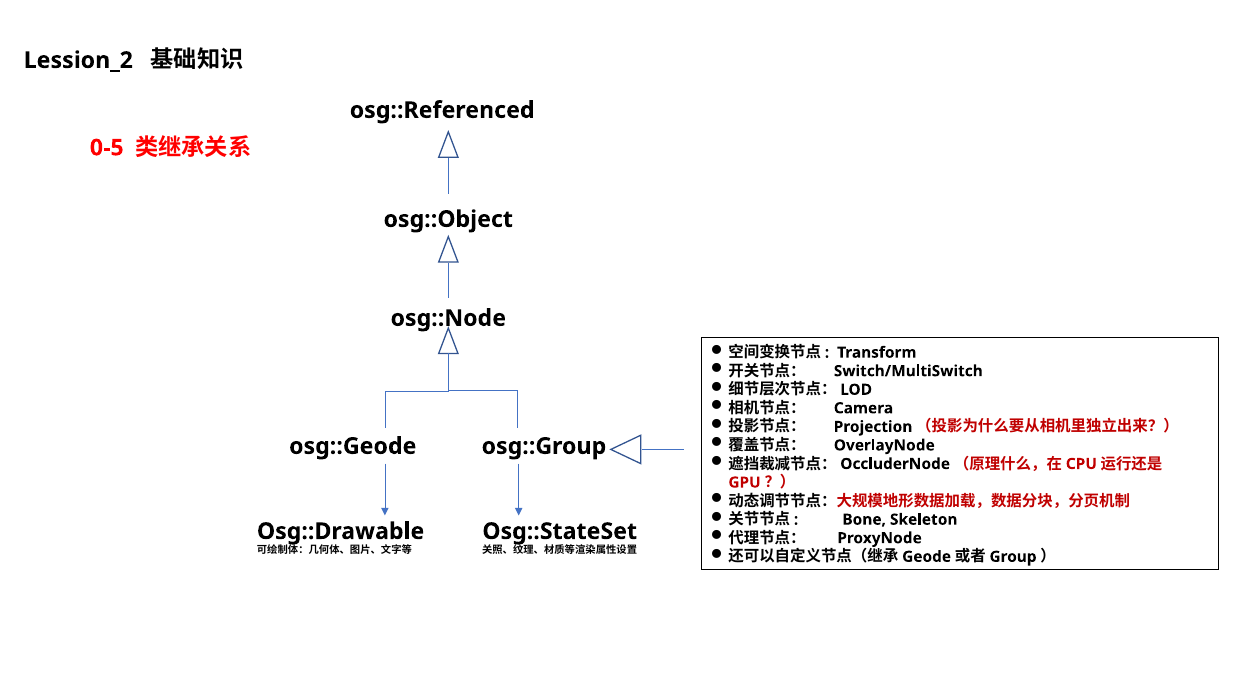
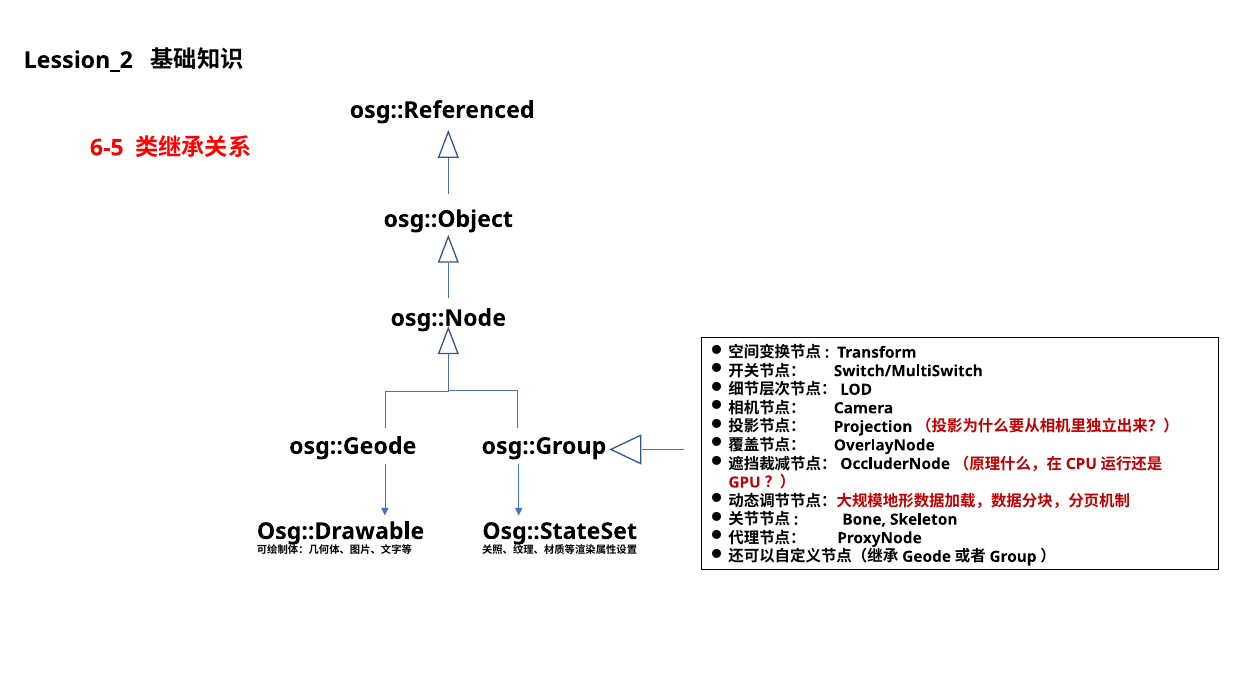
0-5: 0-5 -> 6-5
